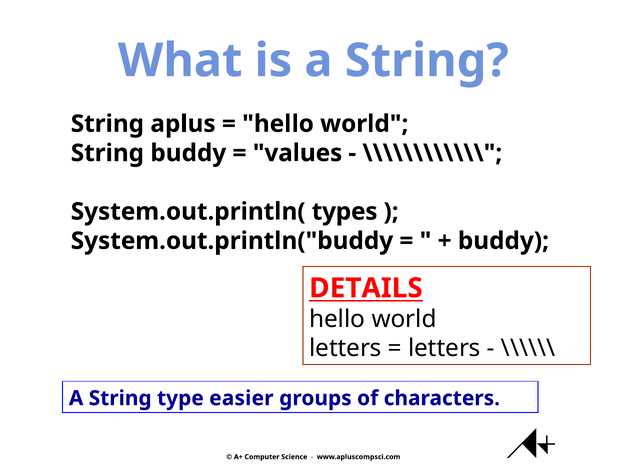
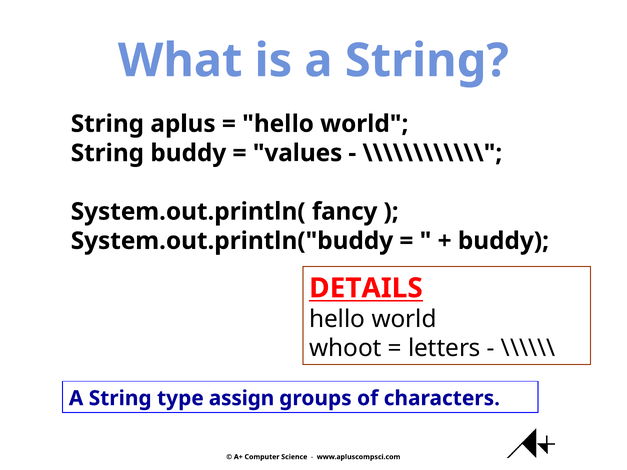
types: types -> fancy
letters at (345, 349): letters -> whoot
easier: easier -> assign
